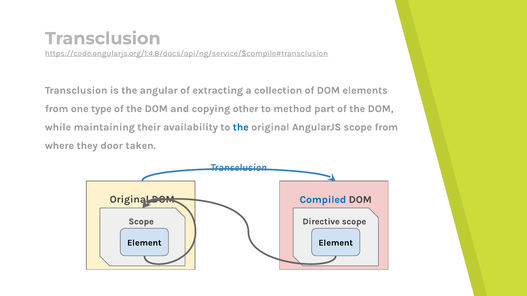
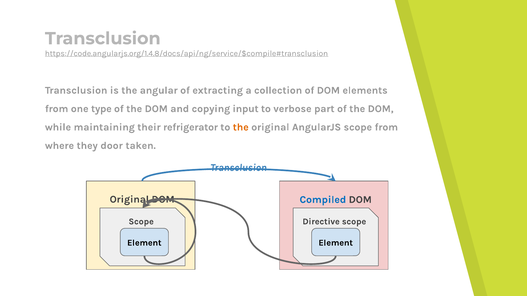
other: other -> input
method: method -> verbose
availability: availability -> refrigerator
the at (241, 127) colour: blue -> orange
